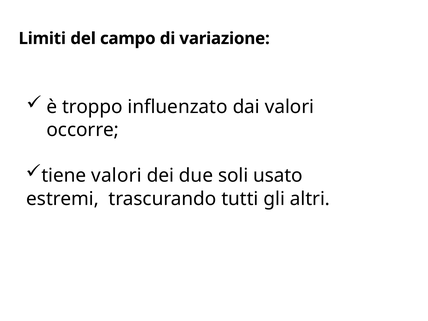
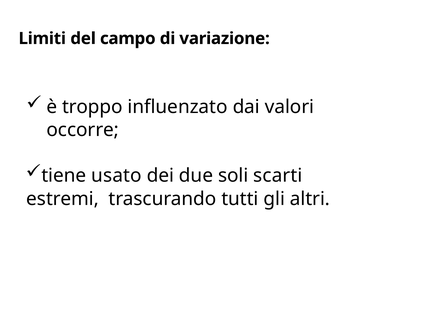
tiene valori: valori -> usato
usato: usato -> scarti
